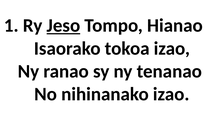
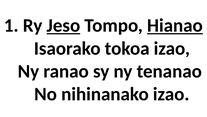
Hianao underline: none -> present
